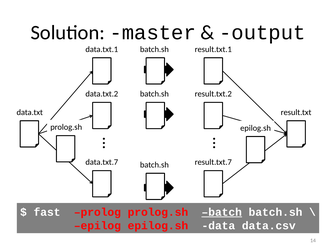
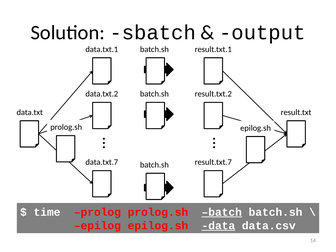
master: master -> sbatch
fast: fast -> time
data underline: none -> present
